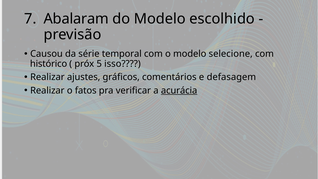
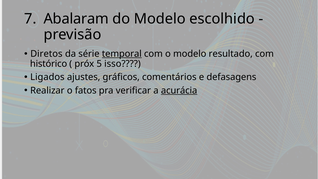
Causou: Causou -> Diretos
temporal underline: none -> present
selecione: selecione -> resultado
Realizar at (47, 77): Realizar -> Ligados
defasagem: defasagem -> defasagens
